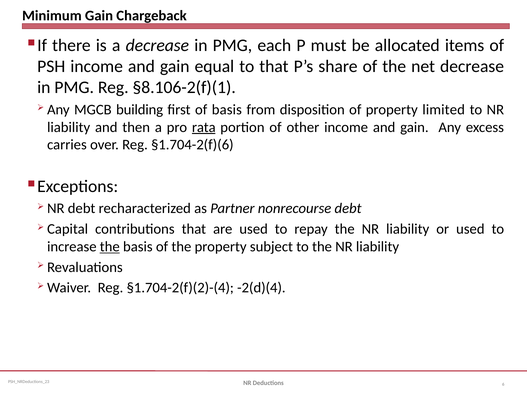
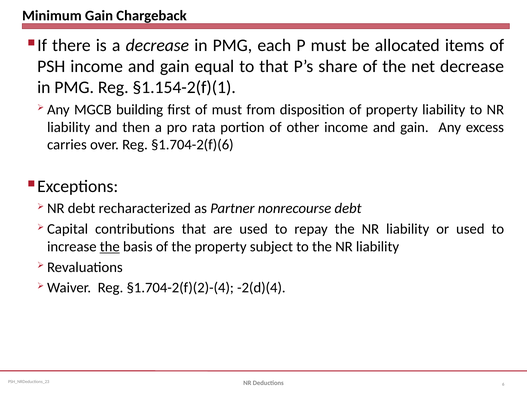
§8.106-2(f)(1: §8.106-2(f)(1 -> §1.154-2(f)(1
of basis: basis -> must
property limited: limited -> liability
rata underline: present -> none
